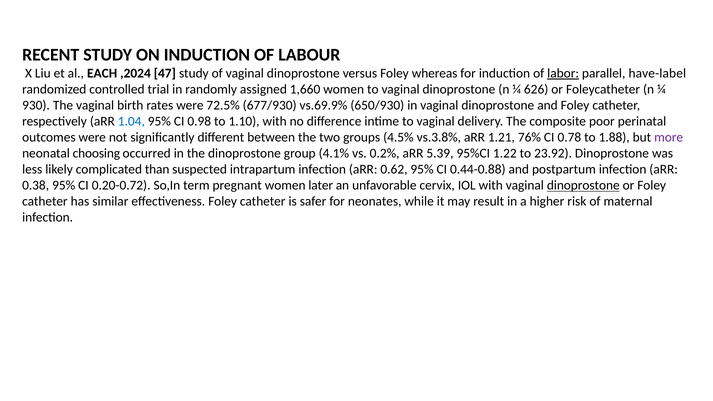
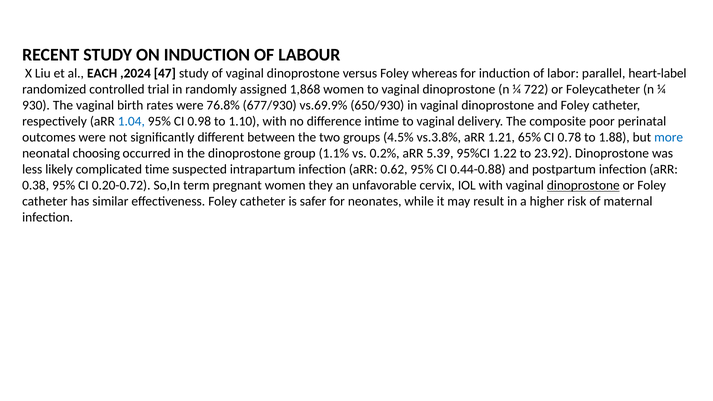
labor underline: present -> none
have-label: have-label -> heart-label
1,660: 1,660 -> 1,868
626: 626 -> 722
72.5%: 72.5% -> 76.8%
76%: 76% -> 65%
more colour: purple -> blue
4.1%: 4.1% -> 1.1%
than: than -> time
later: later -> they
